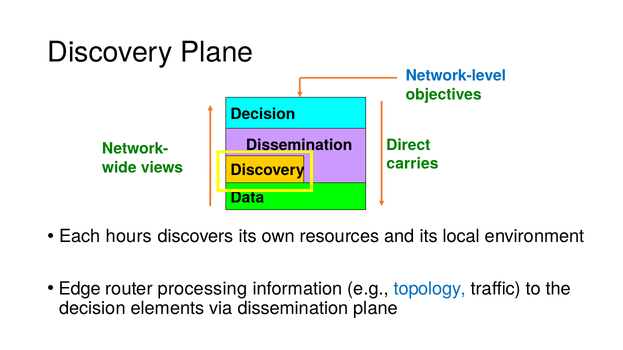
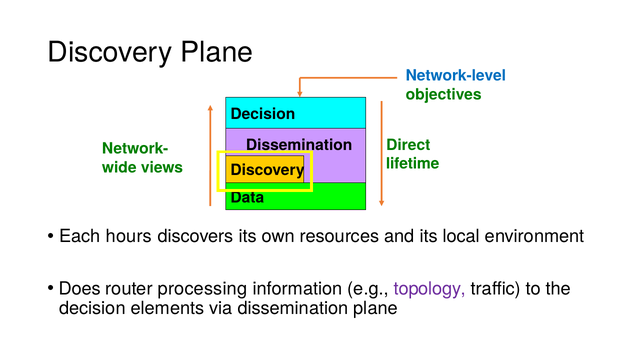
carries: carries -> lifetime
Edge: Edge -> Does
topology colour: blue -> purple
